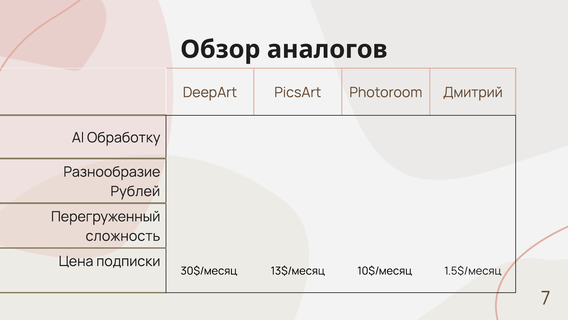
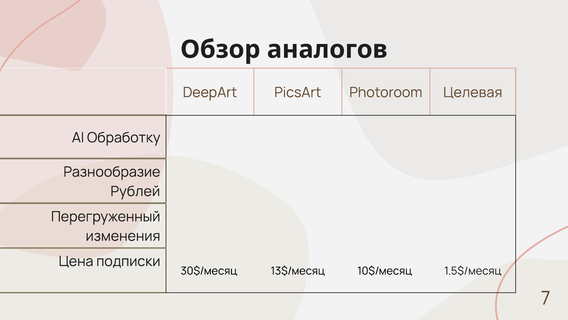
Дмитрий: Дмитрий -> Целевая
сложность: сложность -> изменения
